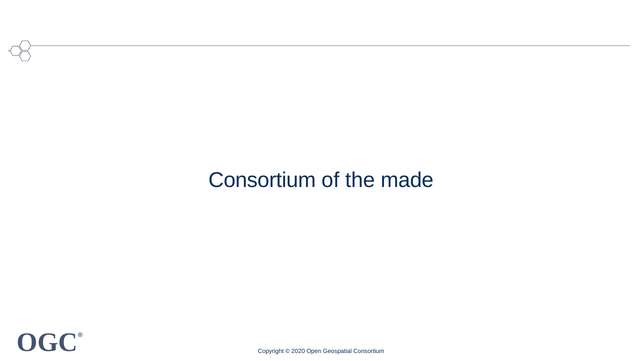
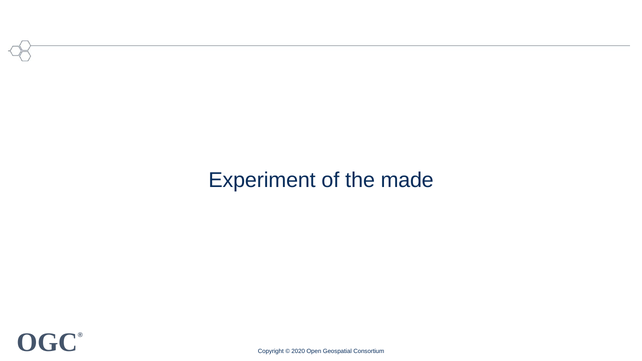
Consortium at (262, 180): Consortium -> Experiment
